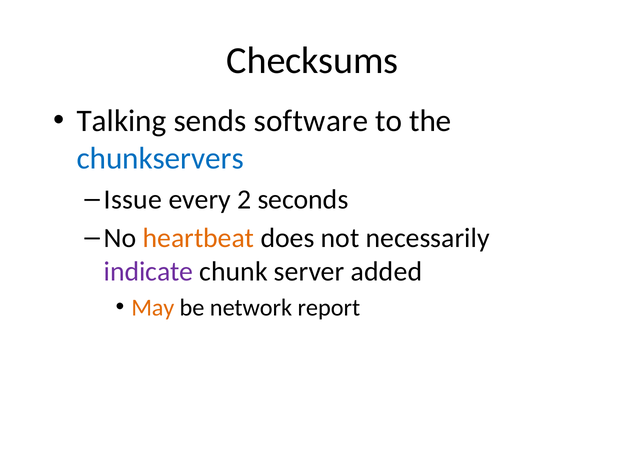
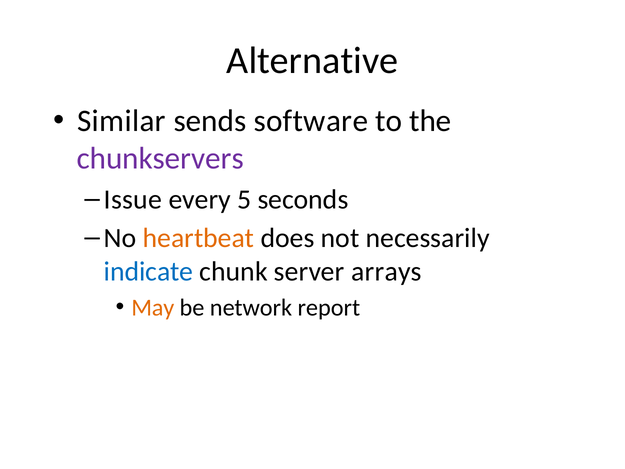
Checksums: Checksums -> Alternative
Talking: Talking -> Similar
chunkservers colour: blue -> purple
2: 2 -> 5
indicate colour: purple -> blue
added: added -> arrays
